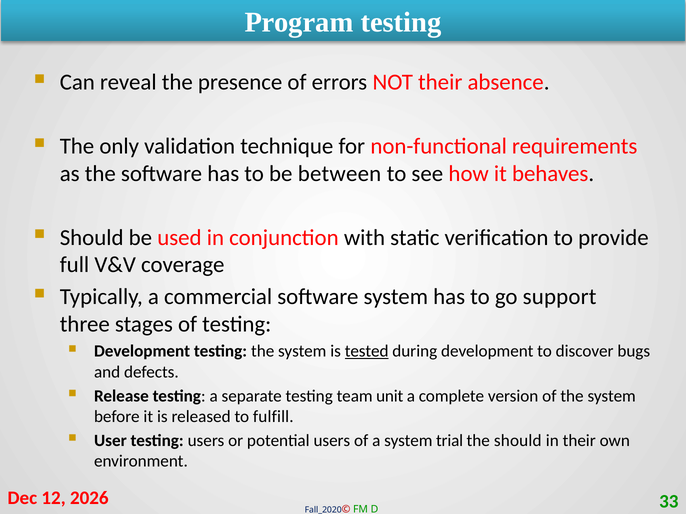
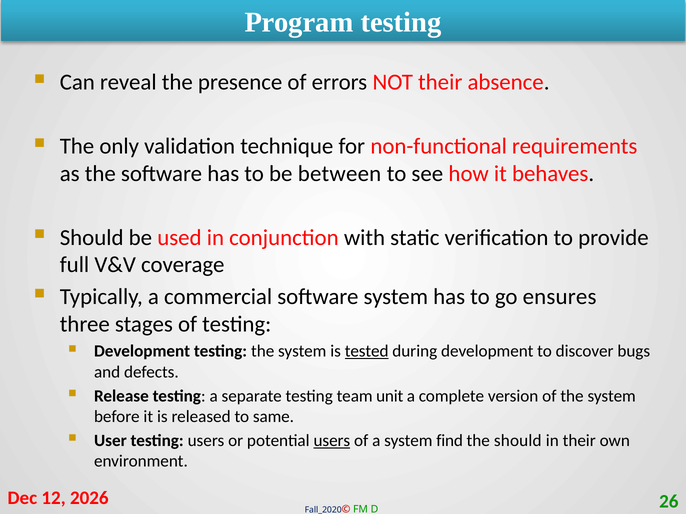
support: support -> ensures
fulfill: fulfill -> same
users at (332, 441) underline: none -> present
trial: trial -> find
33: 33 -> 26
